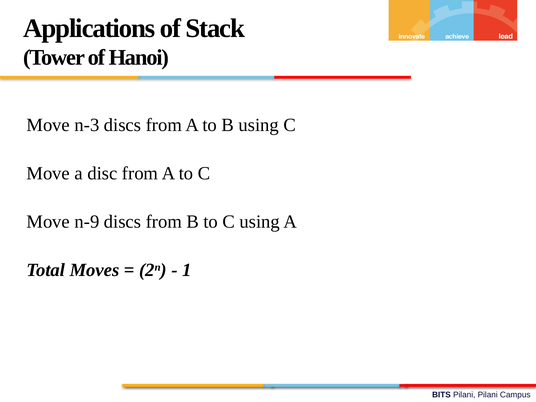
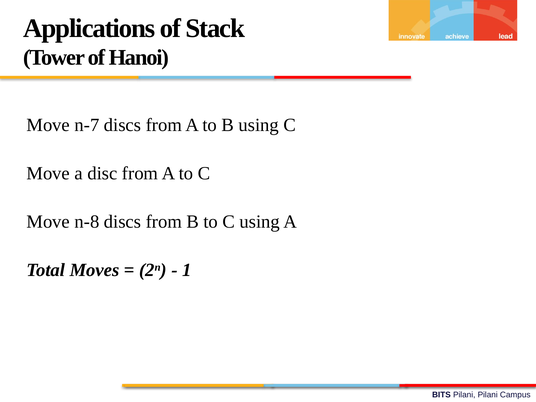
n-3: n-3 -> n-7
n-9: n-9 -> n-8
